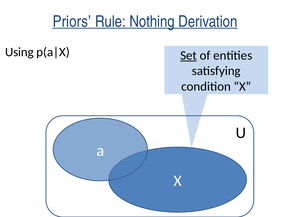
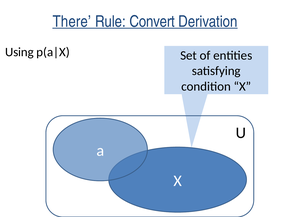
Priors: Priors -> There
Nothing: Nothing -> Convert
Set underline: present -> none
